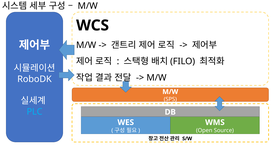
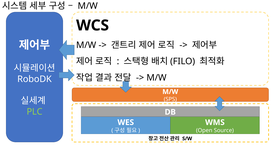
PLC colour: light blue -> light green
